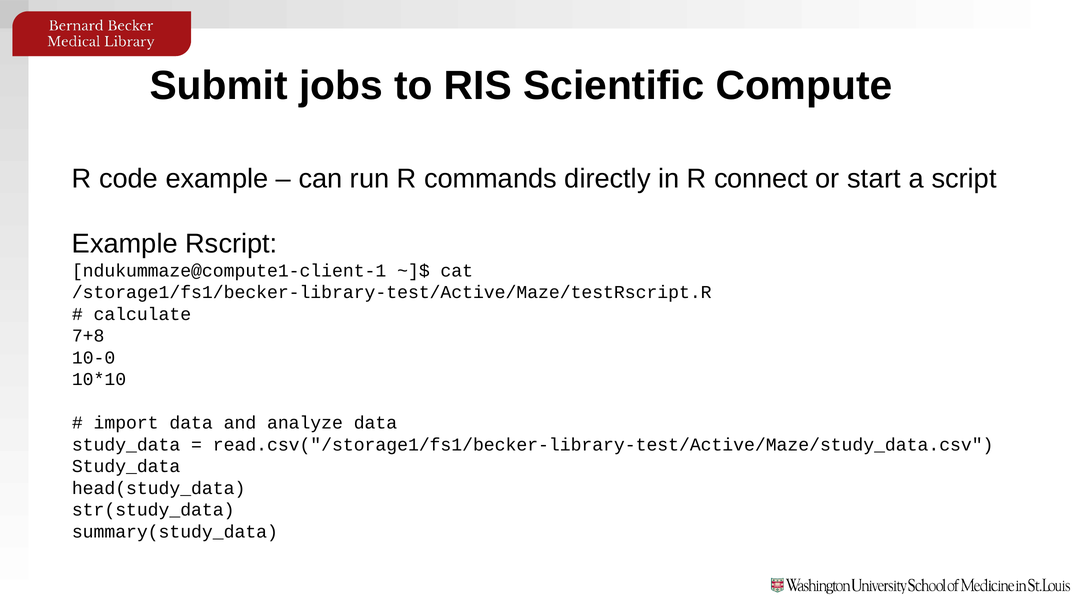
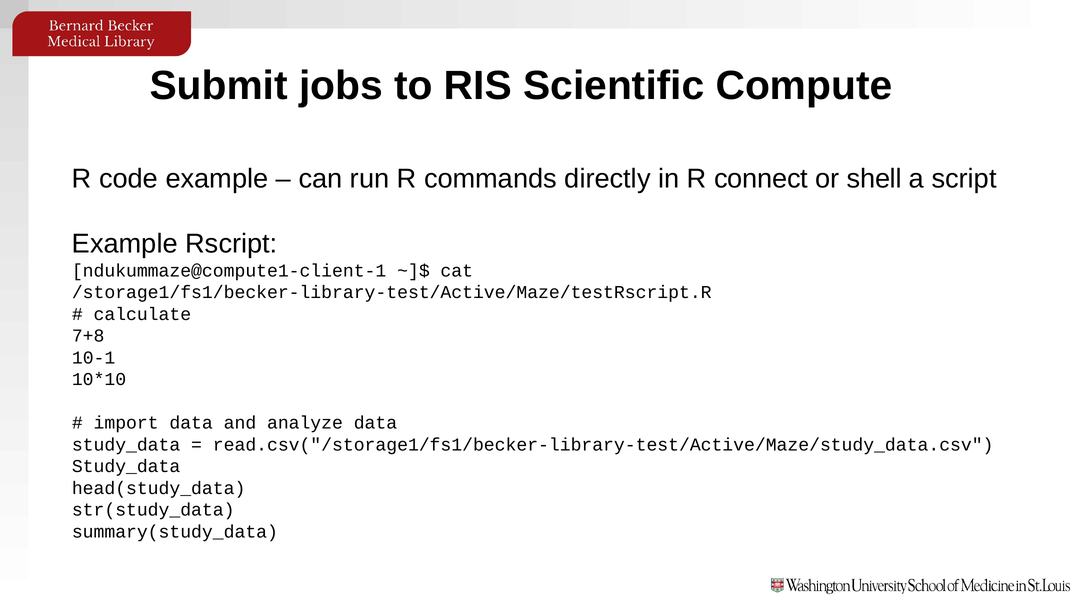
start: start -> shell
10-0: 10-0 -> 10-1
